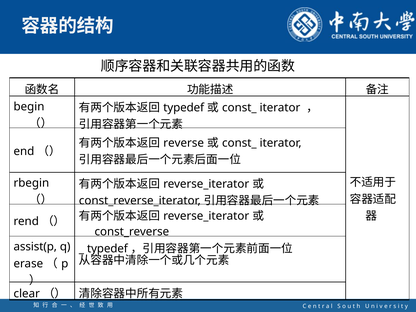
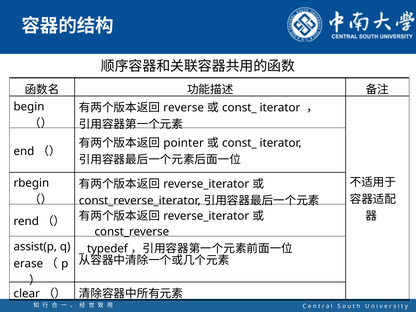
typedef at (184, 108): typedef -> reverse
reverse: reverse -> pointer
